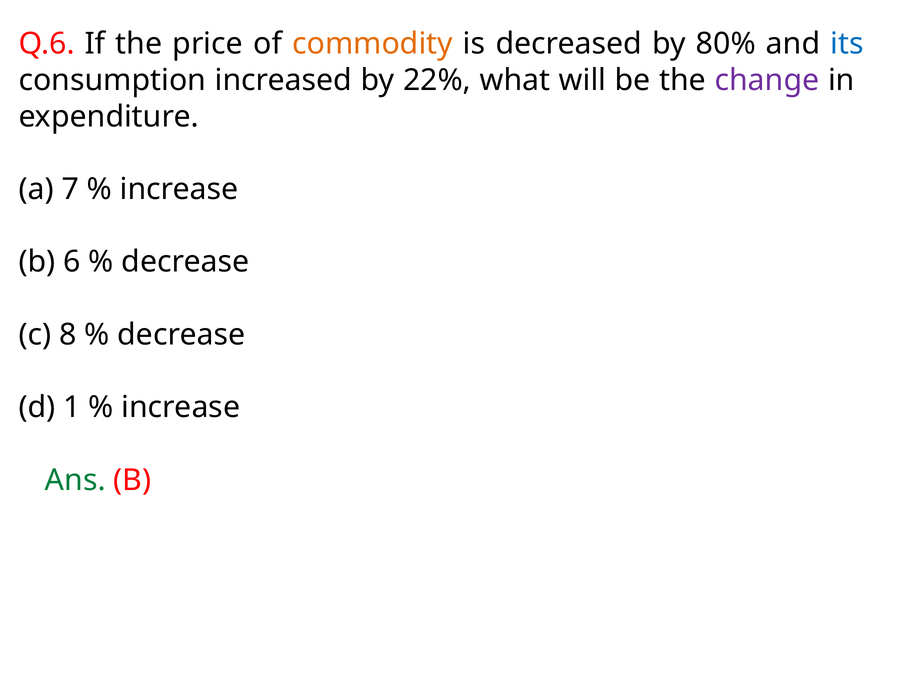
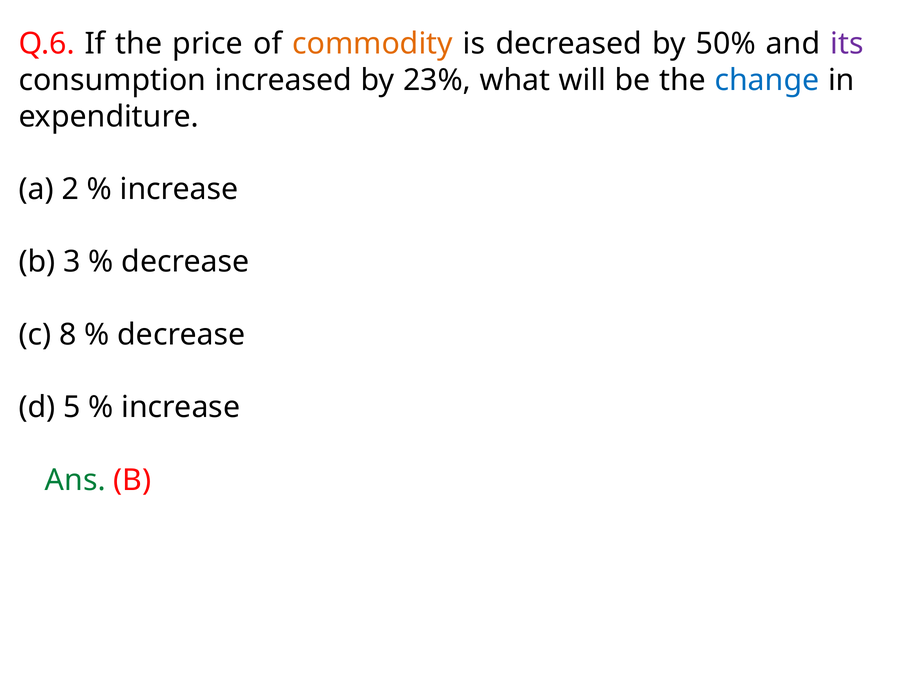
80%: 80% -> 50%
its colour: blue -> purple
22%: 22% -> 23%
change colour: purple -> blue
7: 7 -> 2
6: 6 -> 3
1: 1 -> 5
